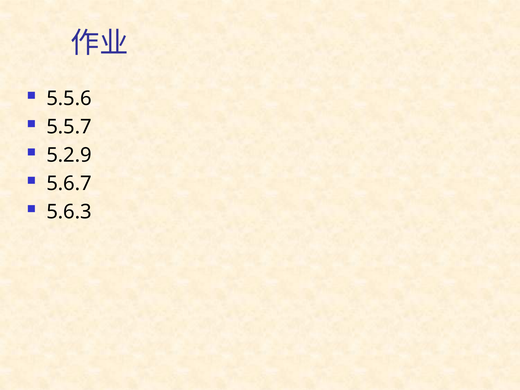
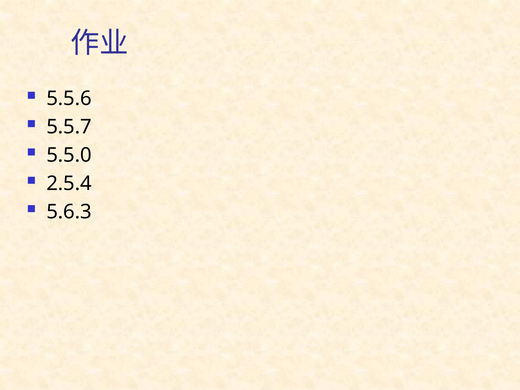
5.2.9: 5.2.9 -> 5.5.0
5.6.7: 5.6.7 -> 2.5.4
